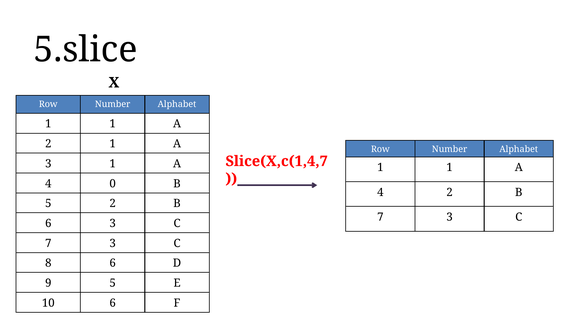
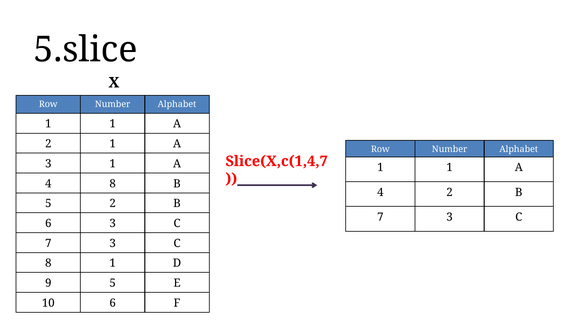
4 0: 0 -> 8
8 6: 6 -> 1
